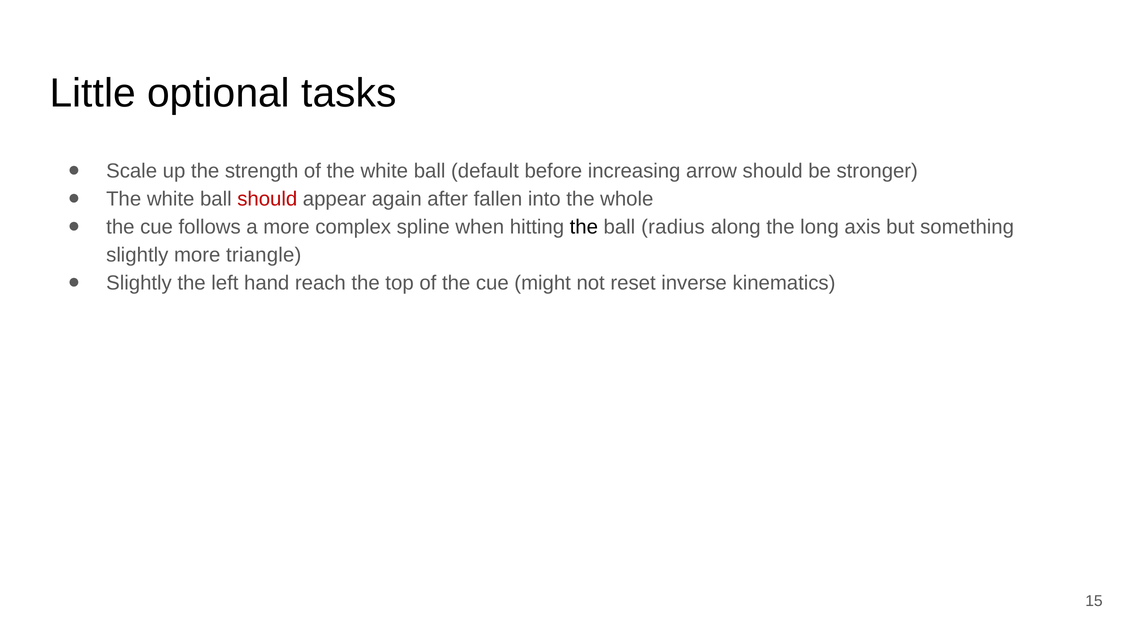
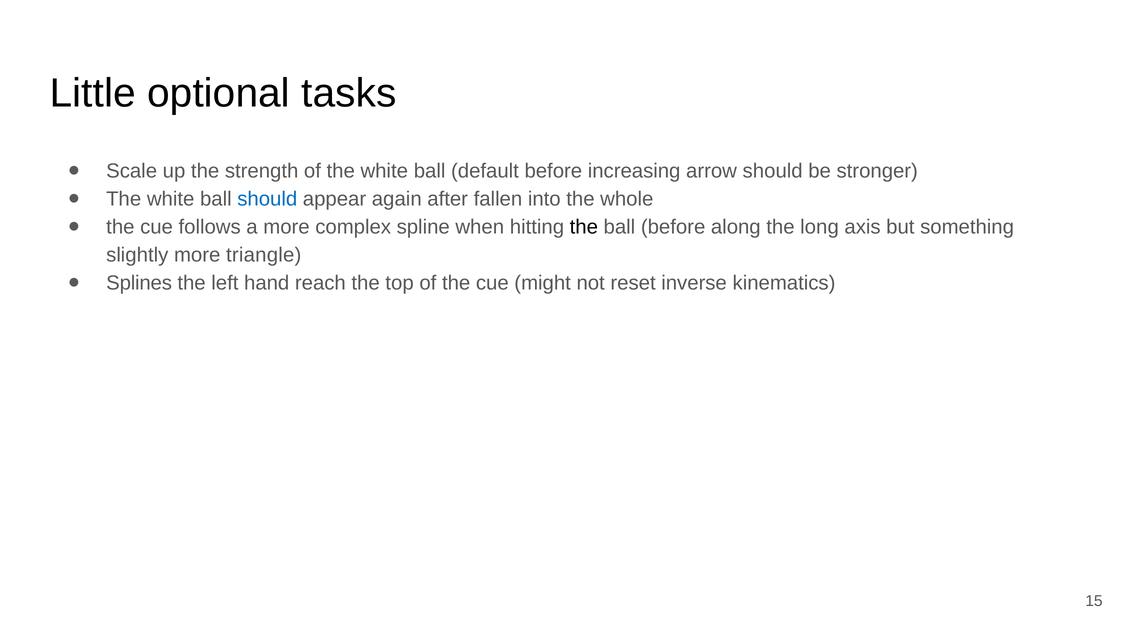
should at (267, 199) colour: red -> blue
ball radius: radius -> before
Slightly at (139, 283): Slightly -> Splines
